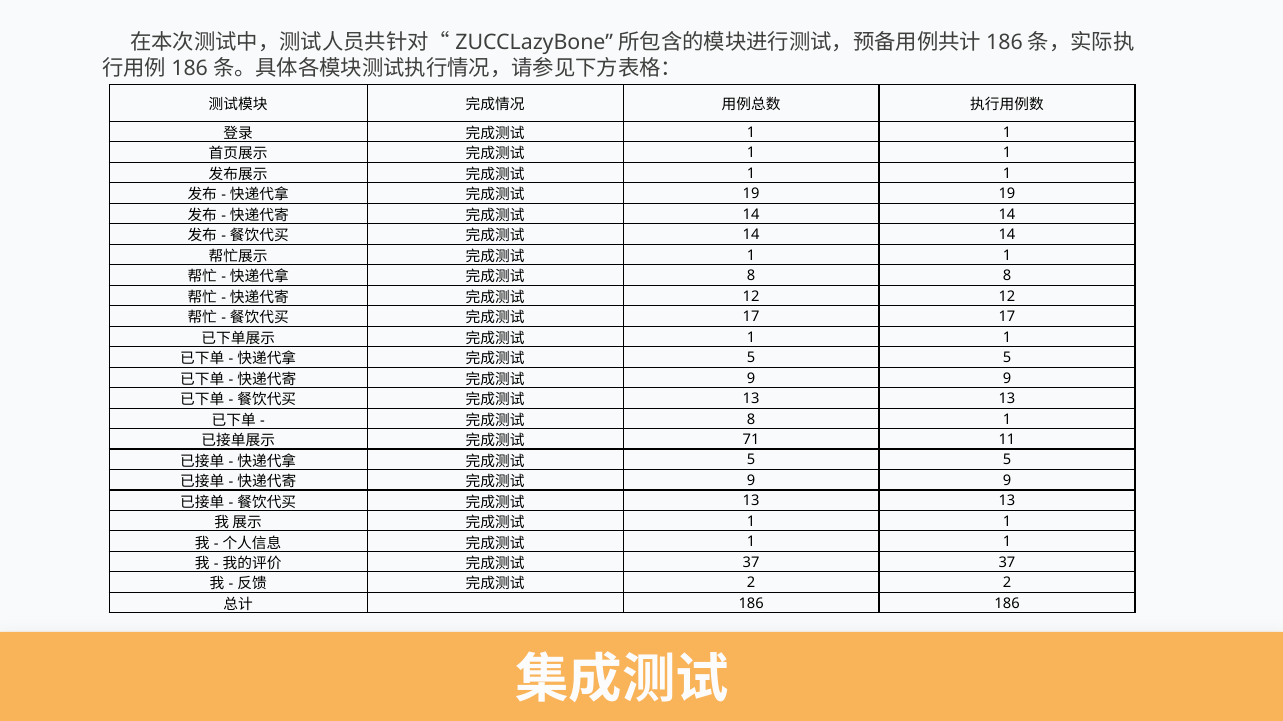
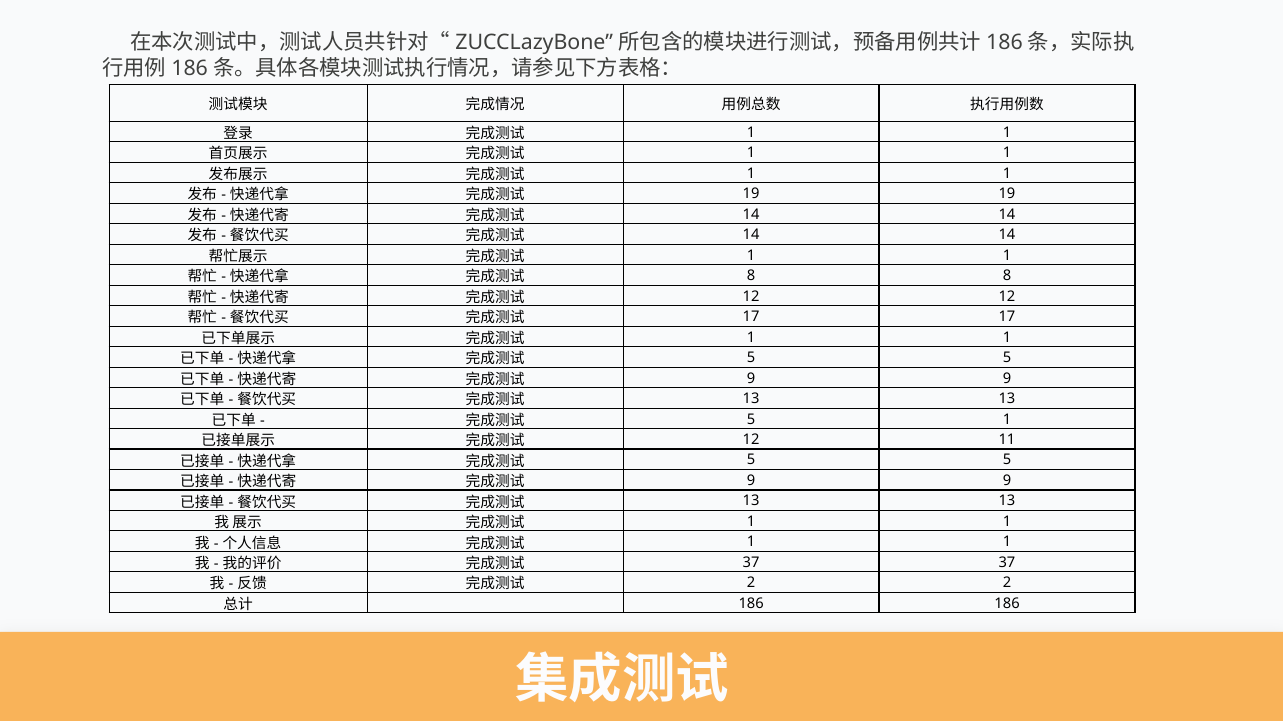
8 at (751, 420): 8 -> 5
71 at (751, 440): 71 -> 12
